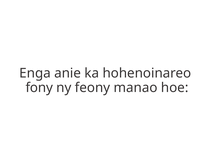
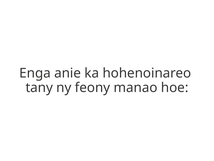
fony: fony -> tany
